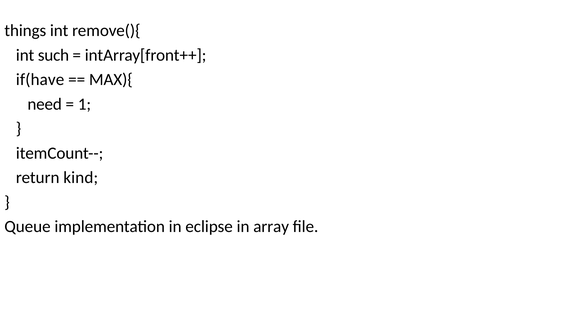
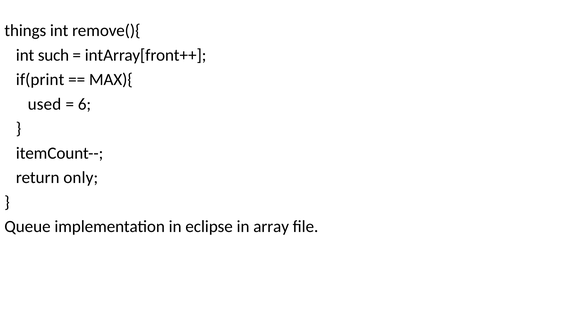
if(have: if(have -> if(print
need: need -> used
1: 1 -> 6
kind: kind -> only
